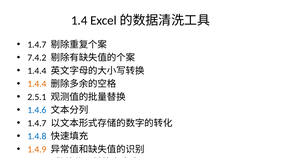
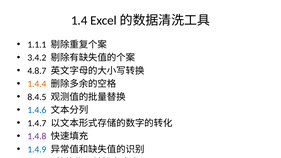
1.4.7 at (37, 45): 1.4.7 -> 1.1.1
7.4.2: 7.4.2 -> 3.4.2
1.4.4 at (37, 71): 1.4.4 -> 4.8.7
2.5.1: 2.5.1 -> 8.4.5
1.4.8 colour: blue -> purple
1.4.9 colour: orange -> blue
